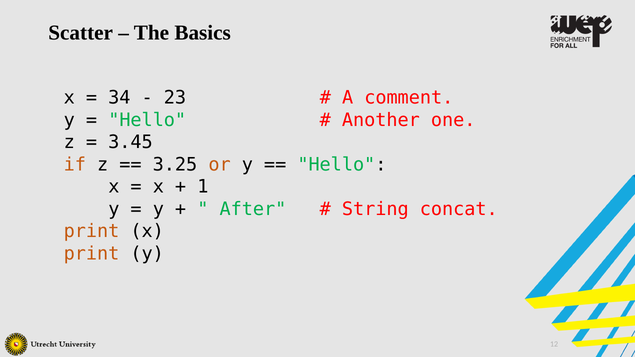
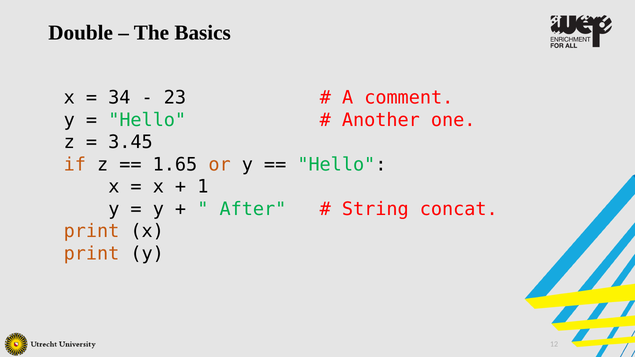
Scatter: Scatter -> Double
3.25: 3.25 -> 1.65
